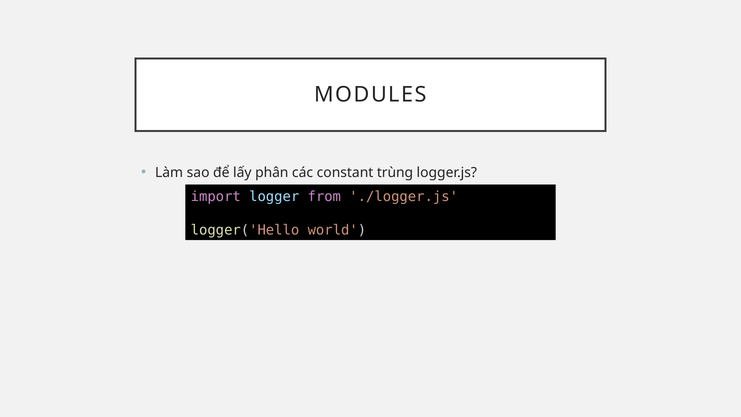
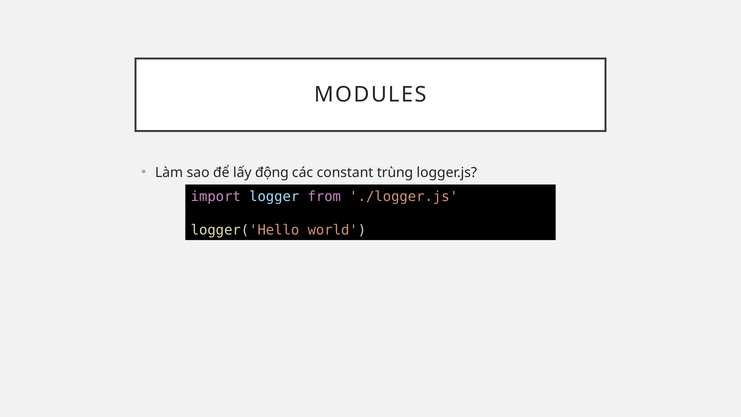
phân: phân -> động
